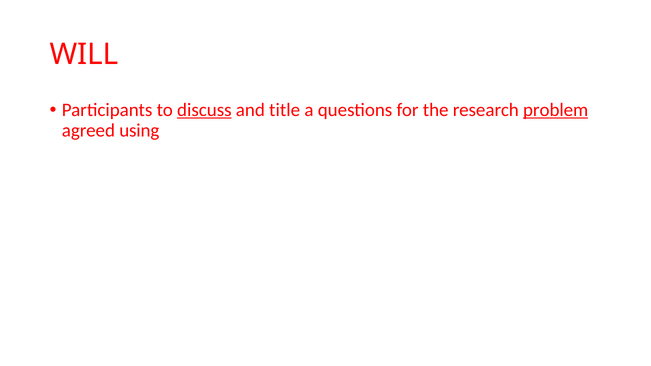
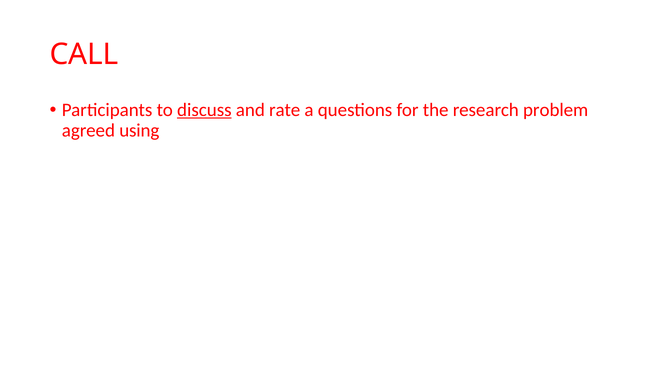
WILL: WILL -> CALL
title: title -> rate
problem underline: present -> none
